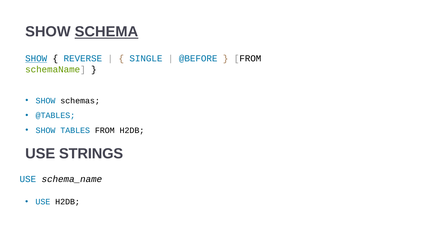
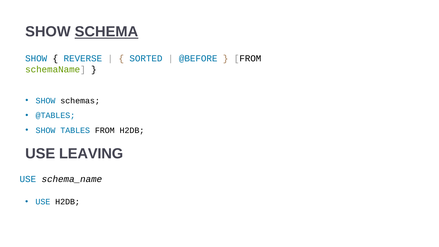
SHOW at (36, 59) underline: present -> none
SINGLE: SINGLE -> SORTED
STRINGS: STRINGS -> LEAVING
